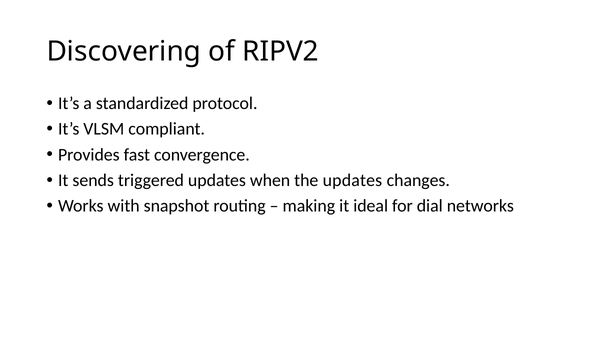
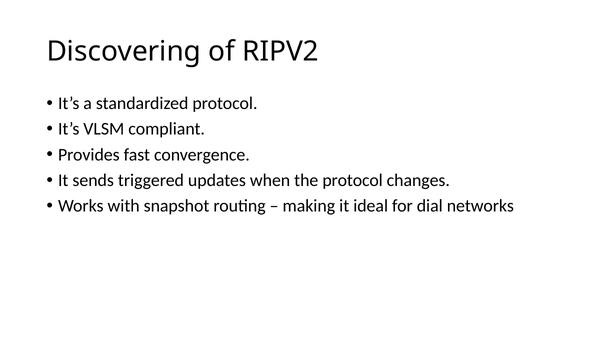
the updates: updates -> protocol
